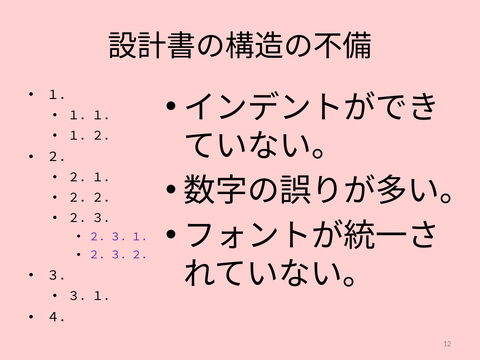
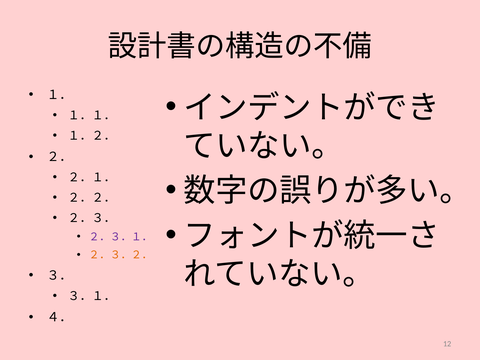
２．３．２． colour: purple -> orange
